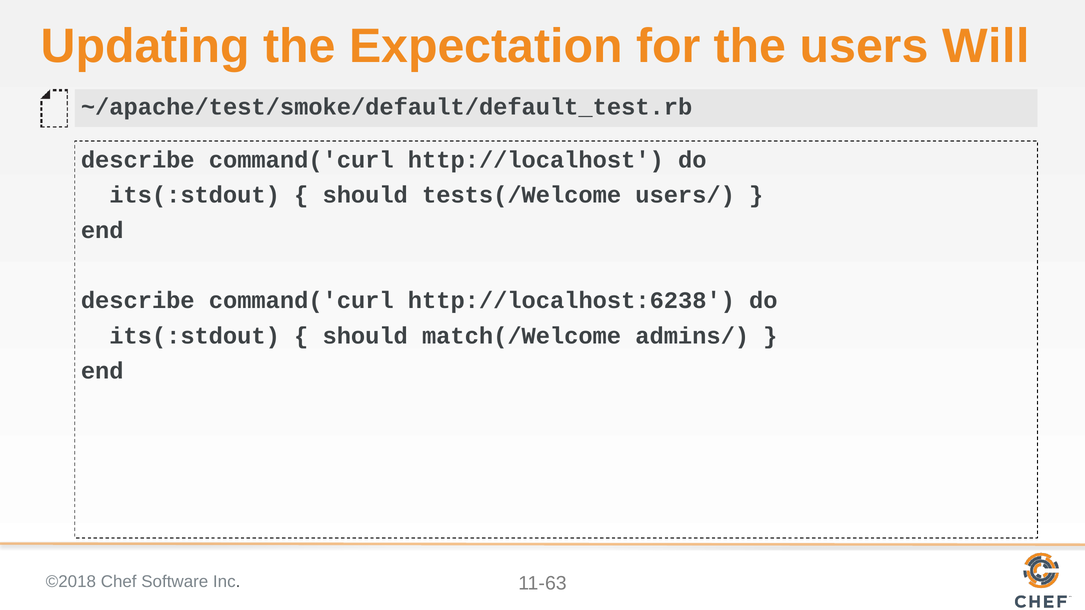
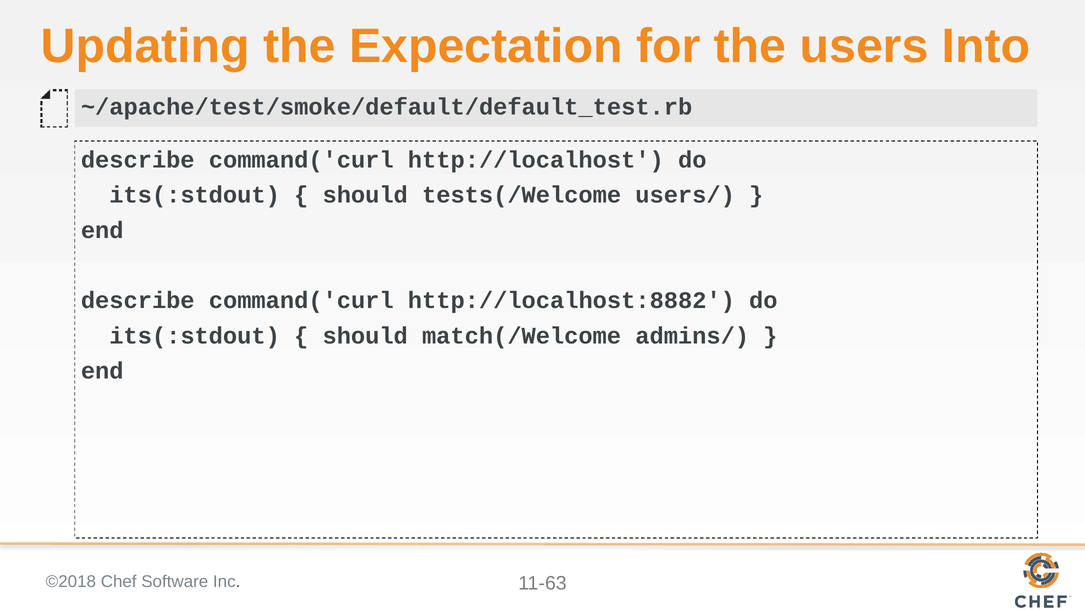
Will: Will -> Into
http://localhost:6238: http://localhost:6238 -> http://localhost:8882
